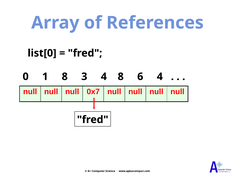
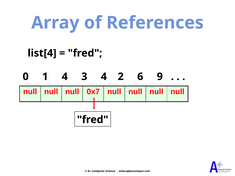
list[0: list[0 -> list[4
1 8: 8 -> 4
4 8: 8 -> 2
6 4: 4 -> 9
